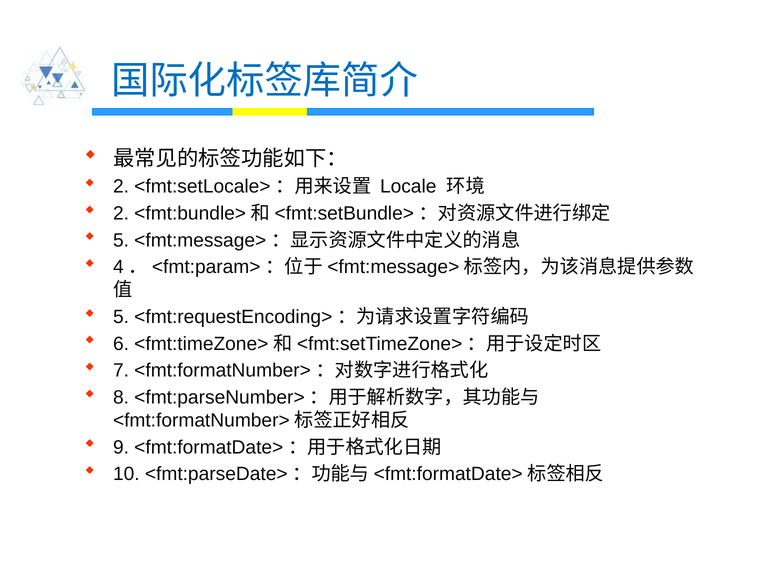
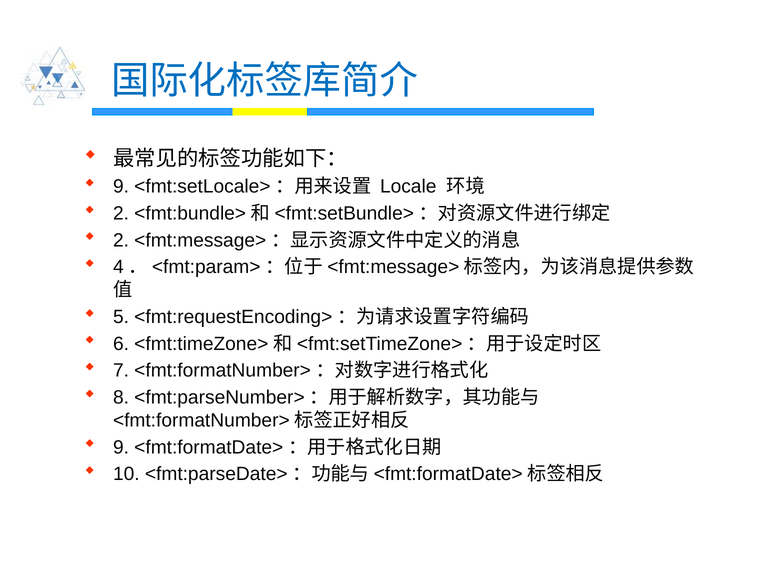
2 at (121, 187): 2 -> 9
5 at (121, 240): 5 -> 2
